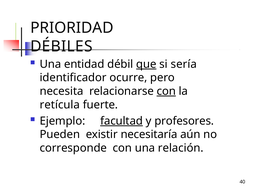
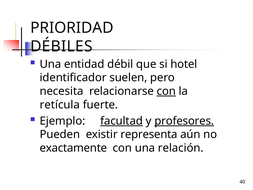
que underline: present -> none
sería: sería -> hotel
ocurre: ocurre -> suelen
profesores underline: none -> present
necesitaría: necesitaría -> representa
corresponde: corresponde -> exactamente
